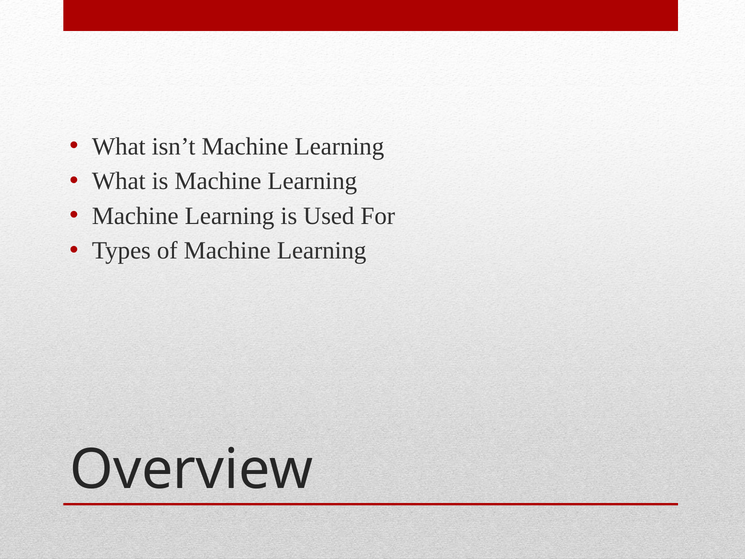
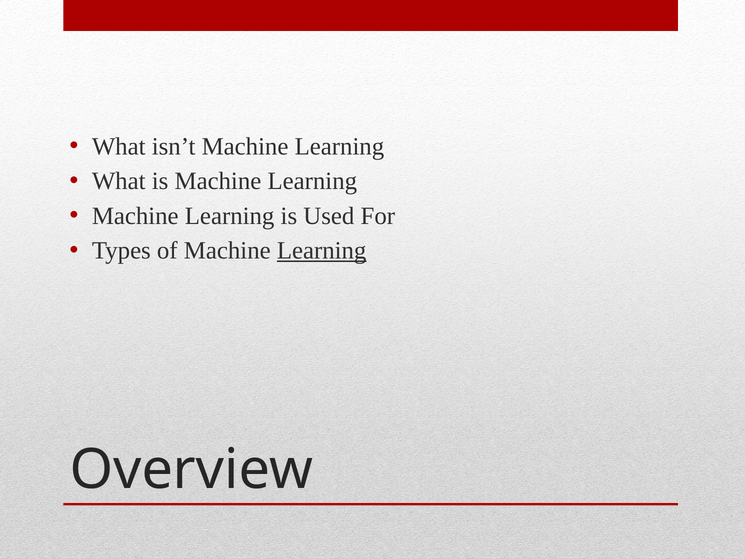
Learning at (322, 251) underline: none -> present
